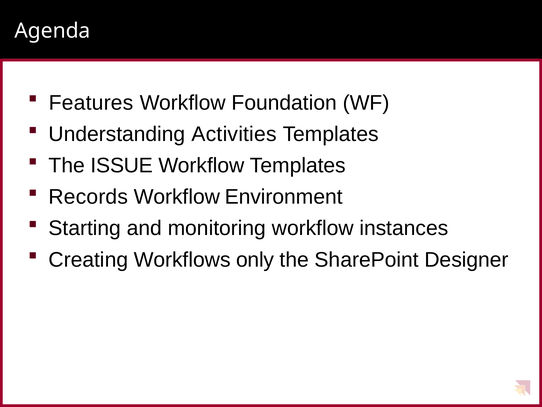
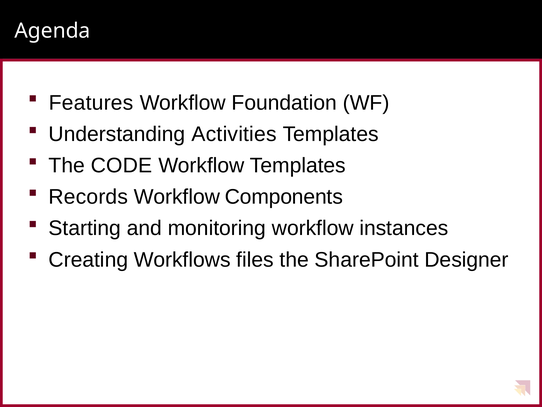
ISSUE: ISSUE -> CODE
Environment: Environment -> Components
only: only -> files
